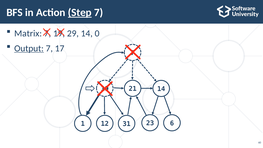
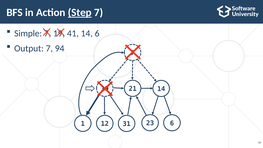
Matrix: Matrix -> Simple
29: 29 -> 41
14 0: 0 -> 6
Output underline: present -> none
17: 17 -> 94
